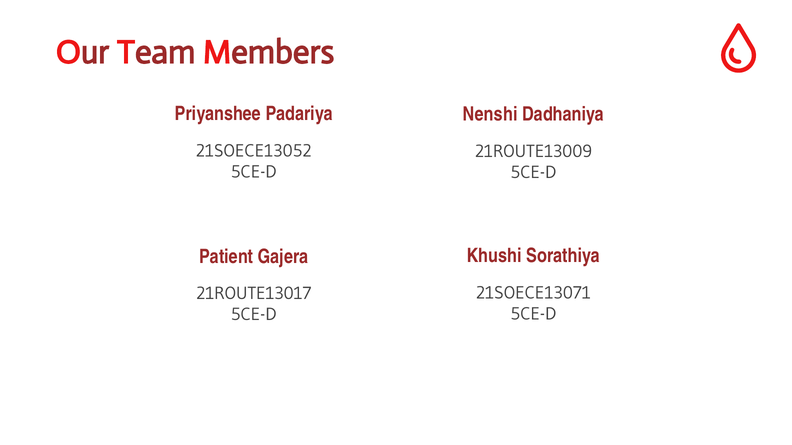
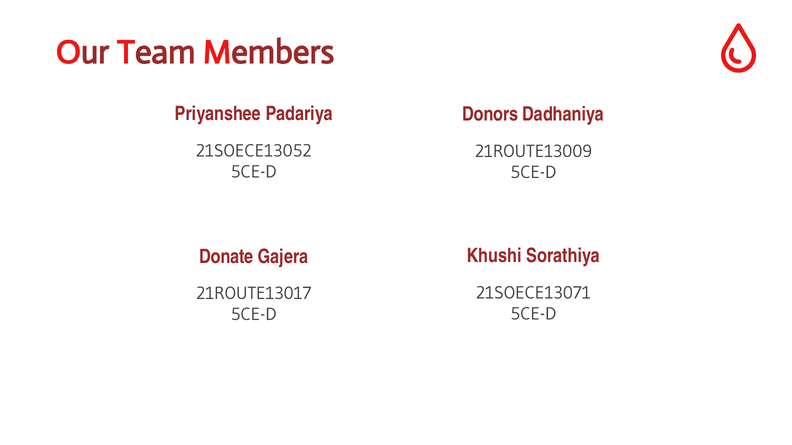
Nenshi: Nenshi -> Donors
Patient: Patient -> Donate
